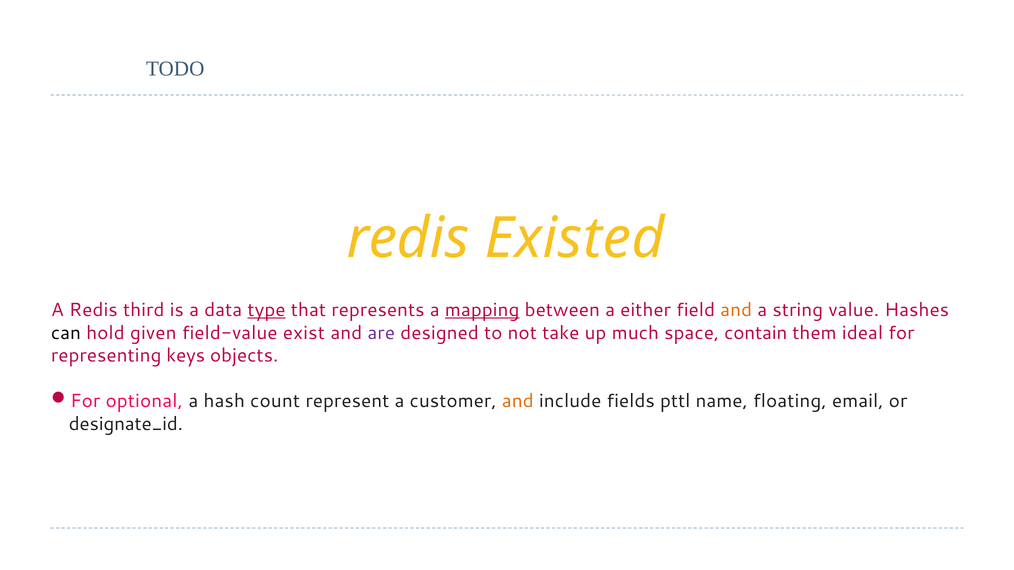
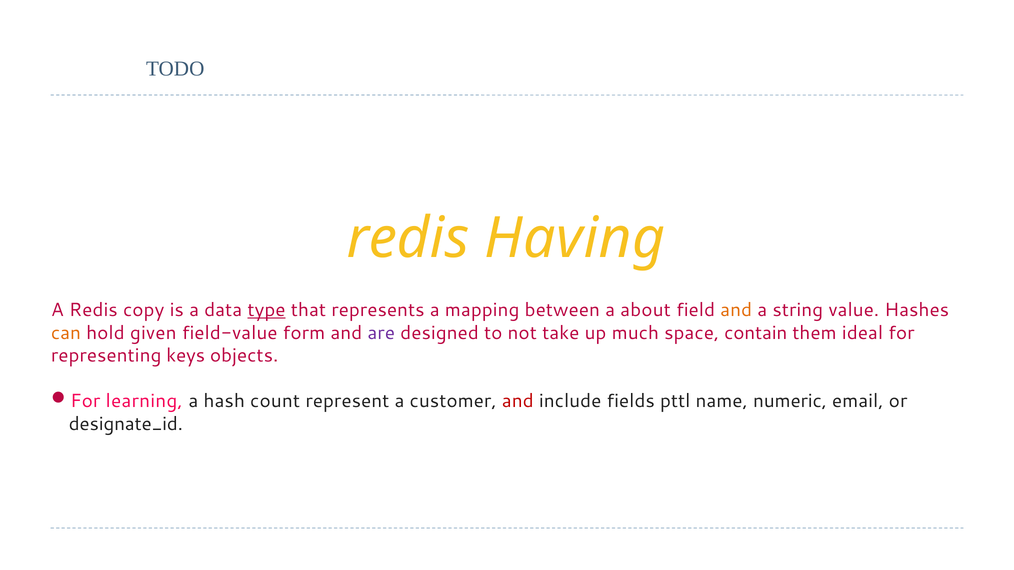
Existed: Existed -> Having
third: third -> copy
mapping underline: present -> none
either: either -> about
can colour: black -> orange
exist: exist -> form
optional: optional -> learning
and at (518, 401) colour: orange -> red
floating: floating -> numeric
